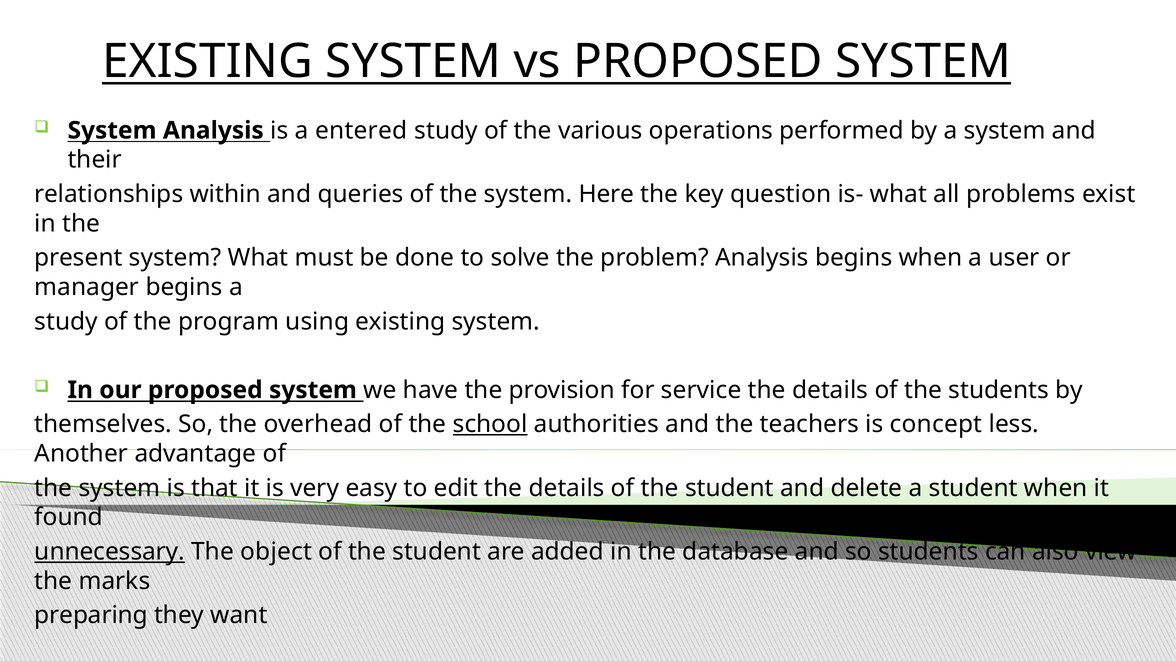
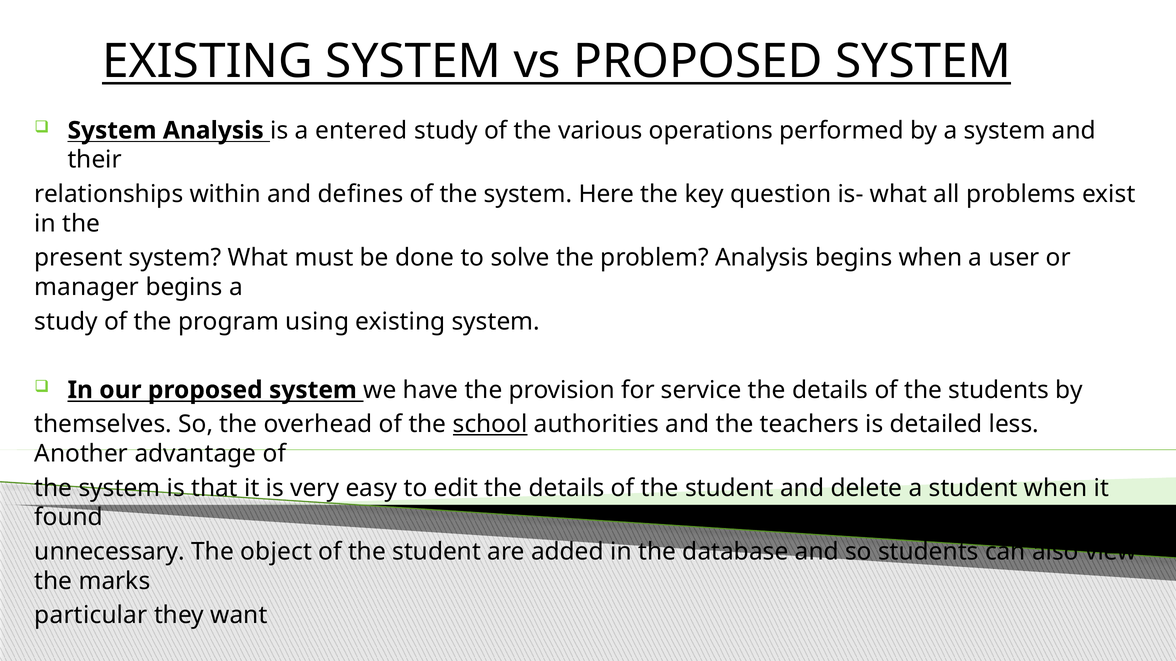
queries: queries -> defines
concept: concept -> detailed
unnecessary underline: present -> none
preparing: preparing -> particular
